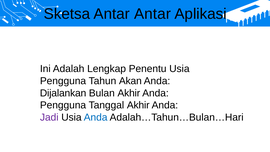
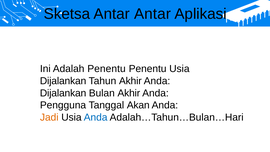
Adalah Lengkap: Lengkap -> Penentu
Pengguna at (63, 81): Pengguna -> Dijalankan
Tahun Akan: Akan -> Akhir
Tanggal Akhir: Akhir -> Akan
Jadi colour: purple -> orange
